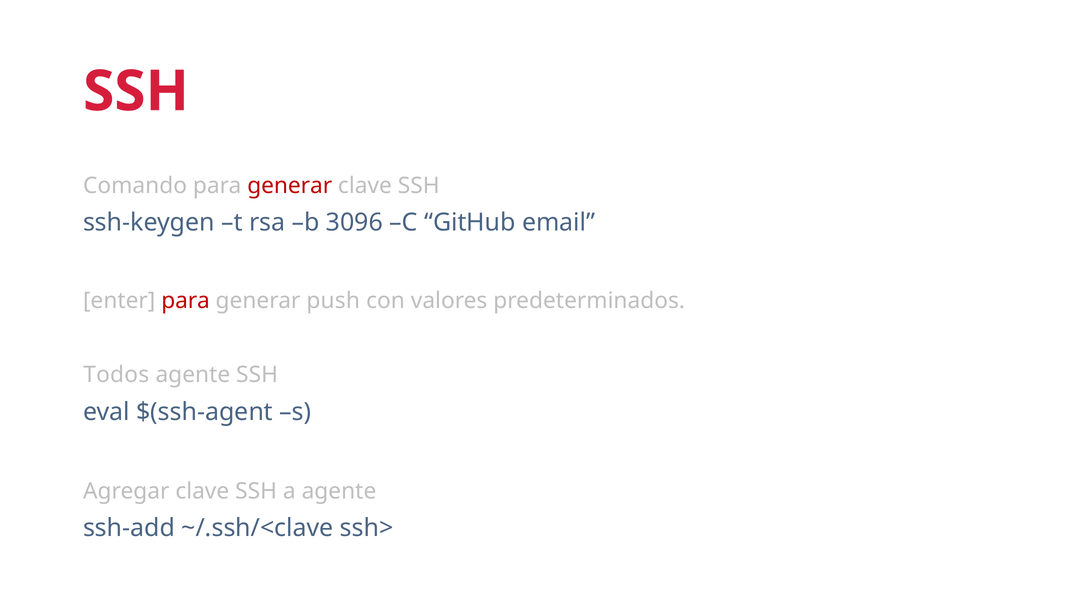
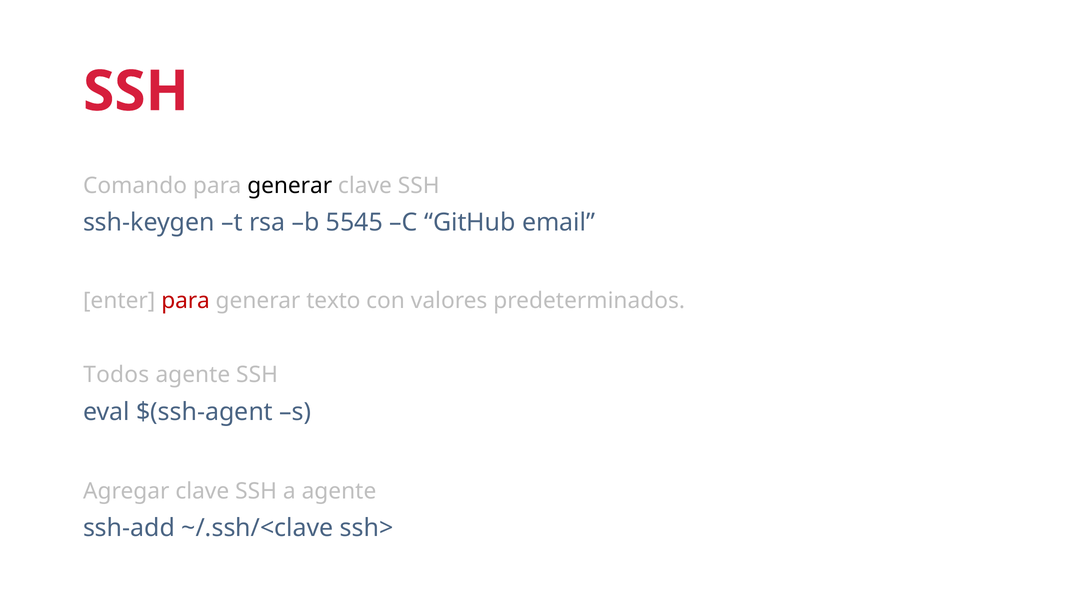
generar at (290, 186) colour: red -> black
3096: 3096 -> 5545
push: push -> texto
